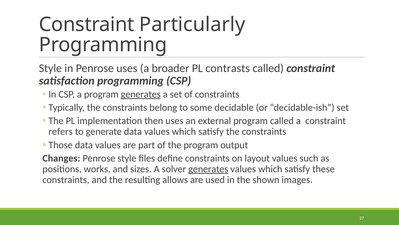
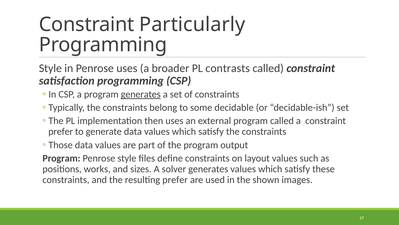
refers at (61, 131): refers -> prefer
Changes at (61, 158): Changes -> Program
generates at (208, 169) underline: present -> none
resulting allows: allows -> prefer
